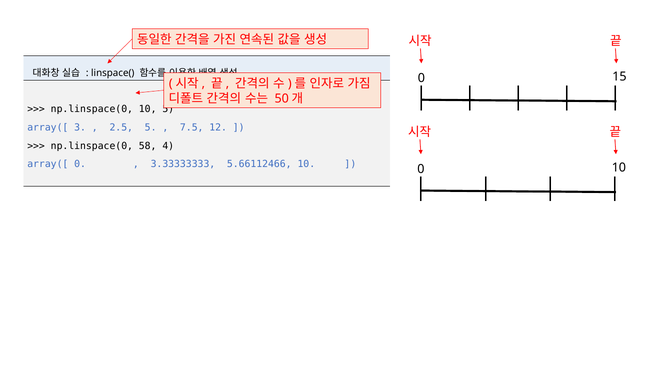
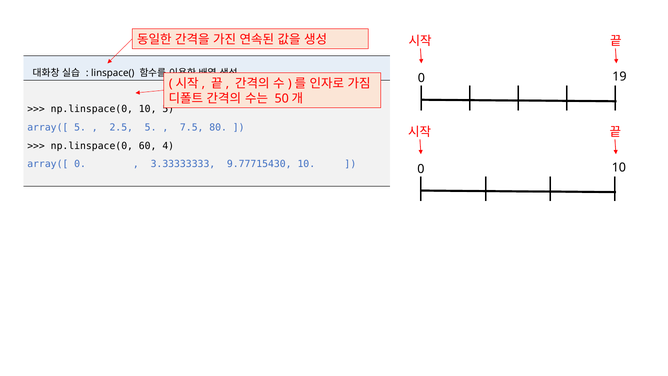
15: 15 -> 19
array([ 3: 3 -> 5
12: 12 -> 80
58: 58 -> 60
5.66112466: 5.66112466 -> 9.77715430
